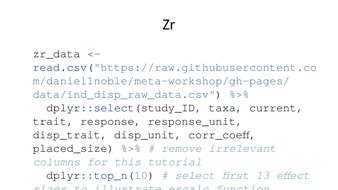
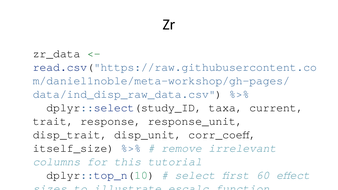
placed_size: placed_size -> itself_size
13: 13 -> 60
